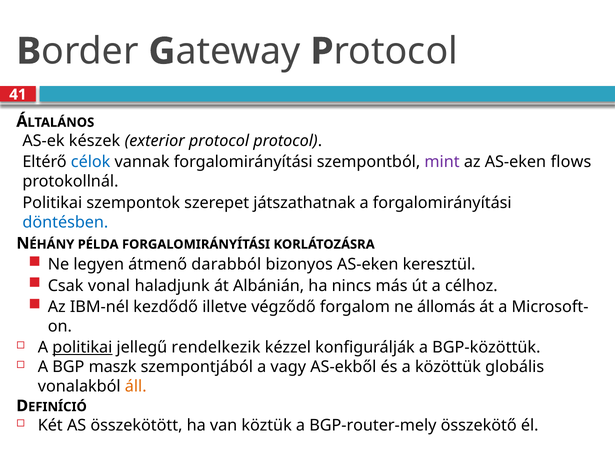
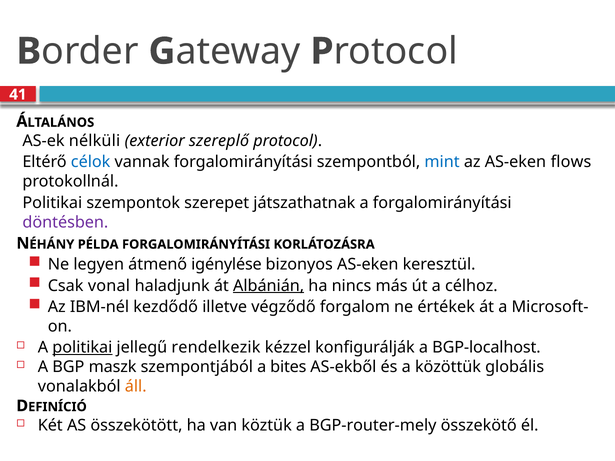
készek: készek -> nélküli
exterior protocol: protocol -> szereplő
mint colour: purple -> blue
döntésben colour: blue -> purple
darabból: darabból -> igénylése
Albánián underline: none -> present
állomás: állomás -> értékek
BGP-közöttük: BGP-közöttük -> BGP-localhost
vagy: vagy -> bites
